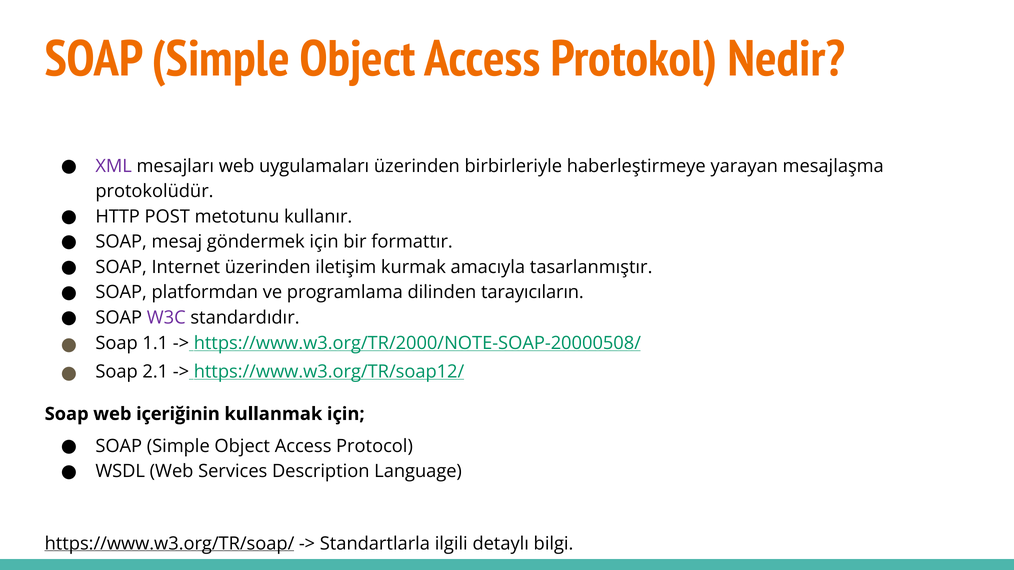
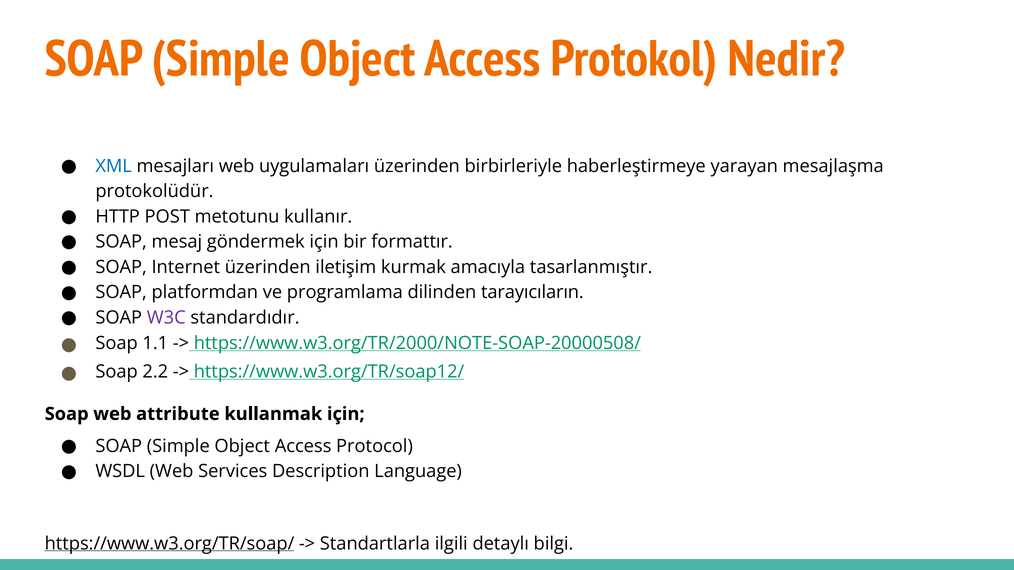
XML colour: purple -> blue
2.1: 2.1 -> 2.2
içeriğinin: içeriğinin -> attribute
